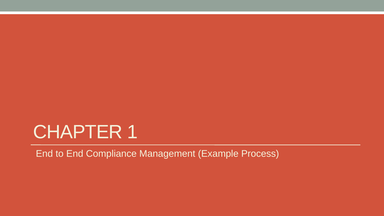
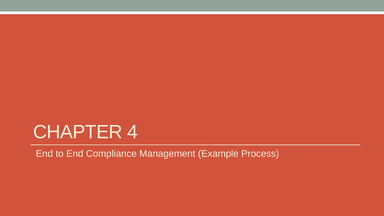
1: 1 -> 4
